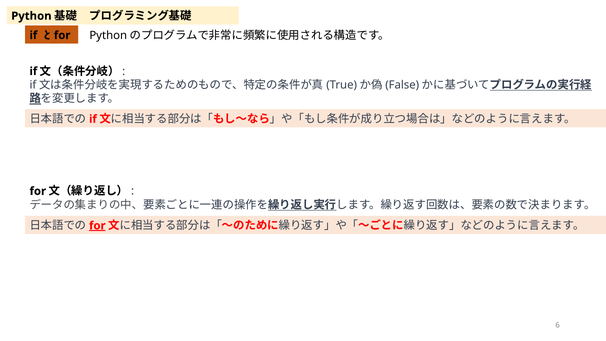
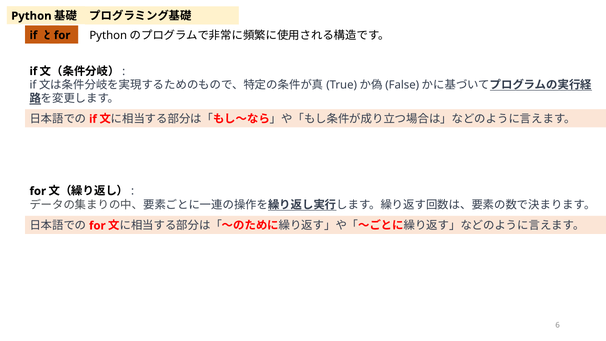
for at (97, 226) underline: present -> none
